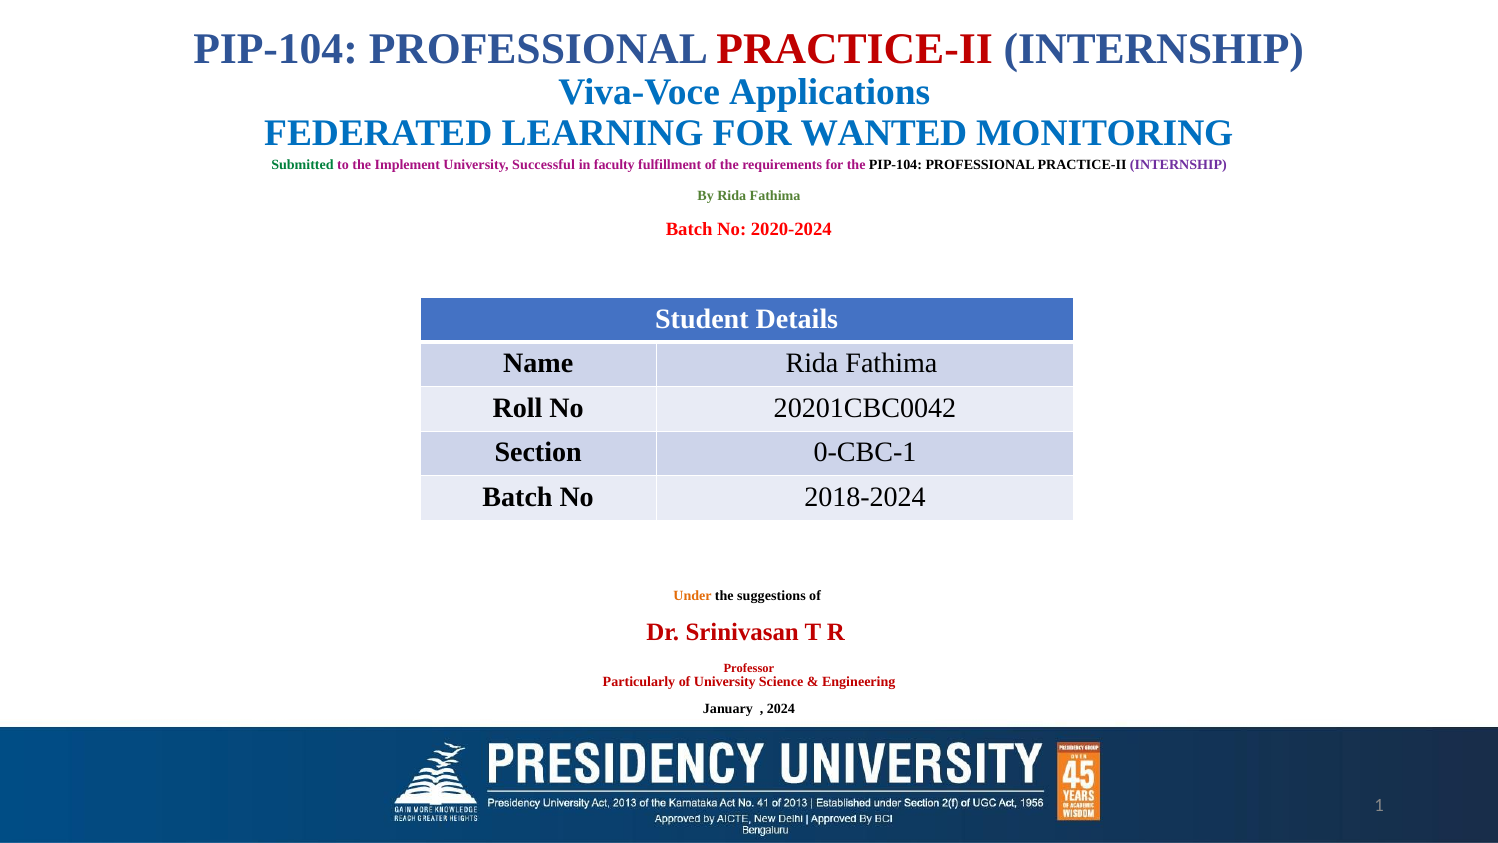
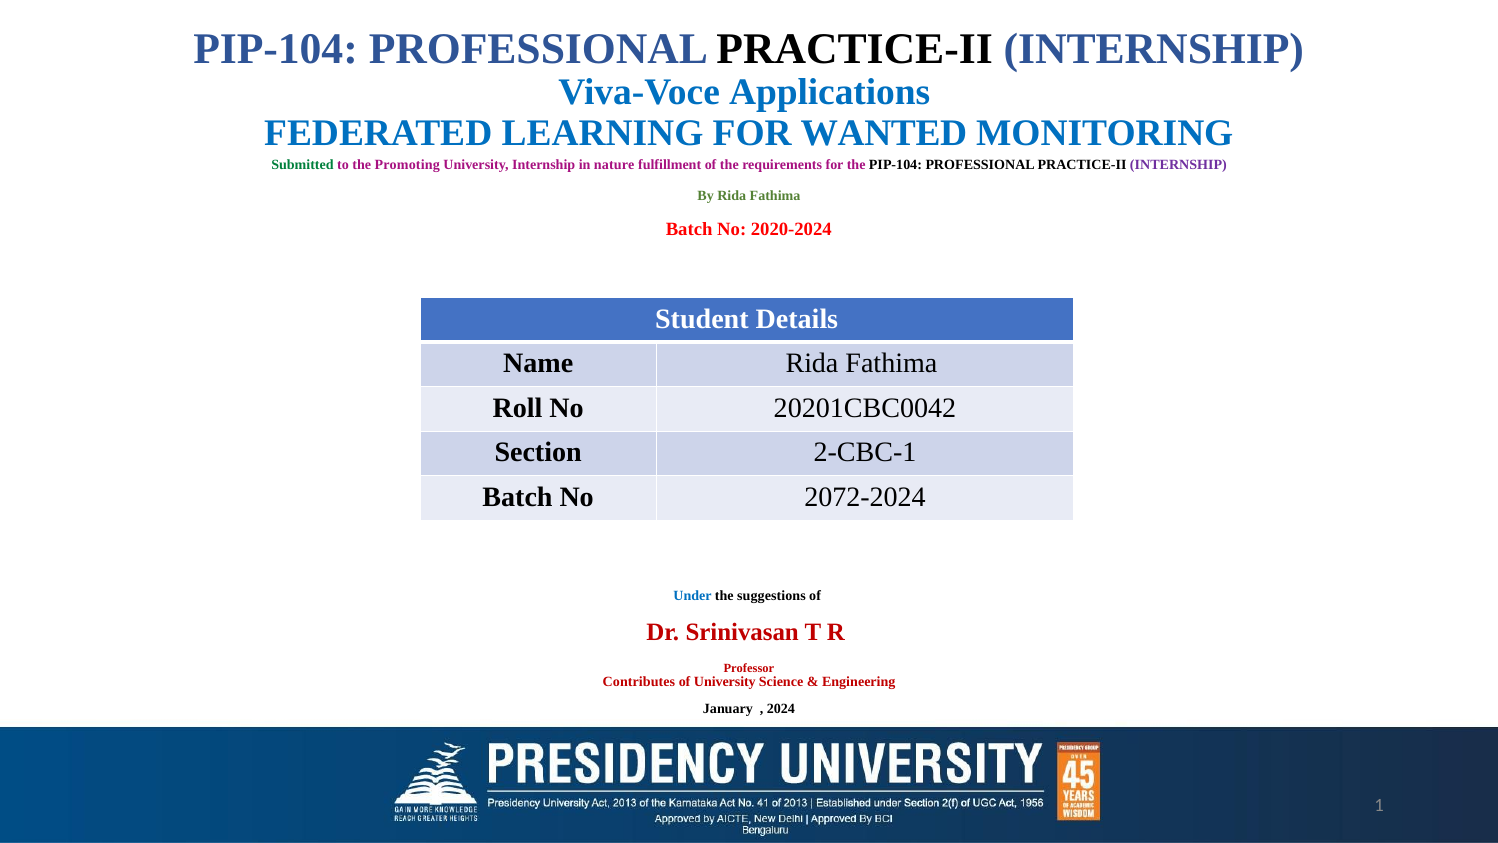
PRACTICE-II at (855, 49) colour: red -> black
Implement: Implement -> Promoting
University Successful: Successful -> Internship
faculty: faculty -> nature
0-CBC-1: 0-CBC-1 -> 2-CBC-1
2018-2024: 2018-2024 -> 2072-2024
Under colour: orange -> blue
Particularly: Particularly -> Contributes
